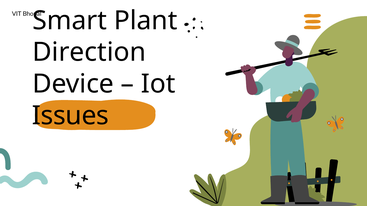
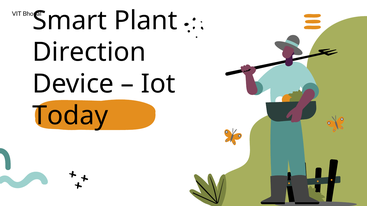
Issues: Issues -> Today
